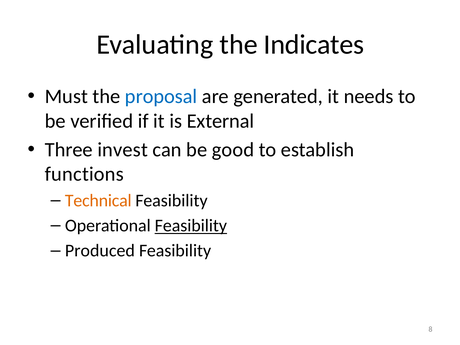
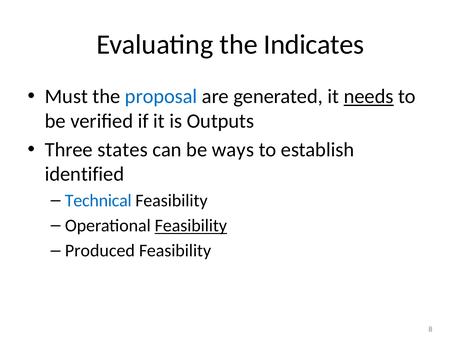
needs underline: none -> present
External: External -> Outputs
invest: invest -> states
good: good -> ways
functions: functions -> identified
Technical colour: orange -> blue
